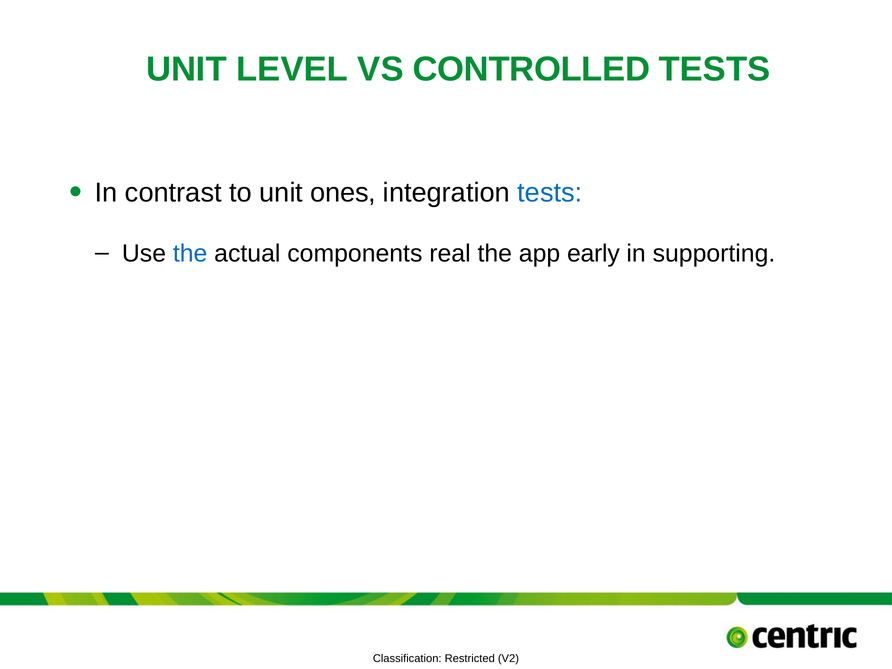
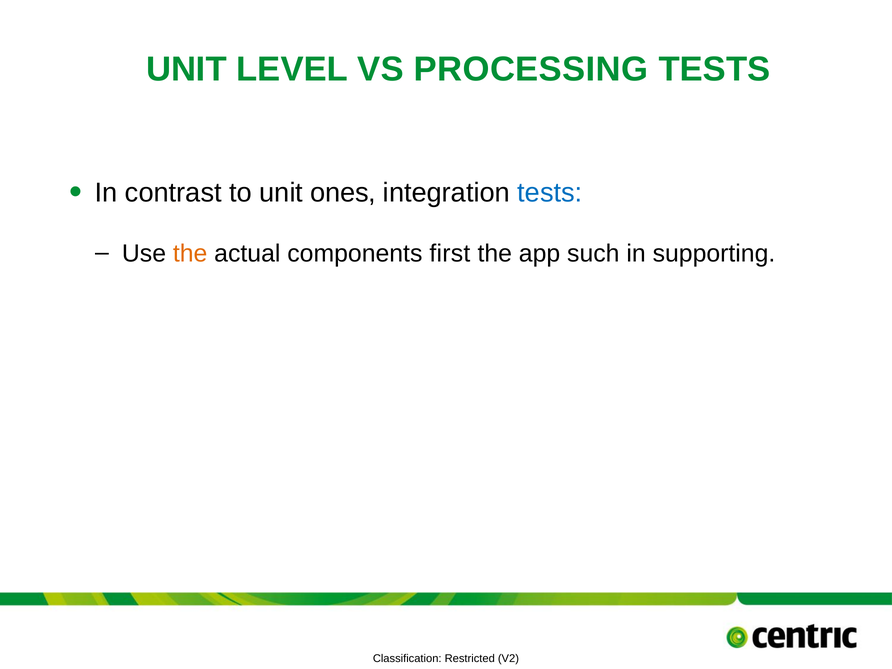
CONTROLLED: CONTROLLED -> PROCESSING
the at (190, 254) colour: blue -> orange
real: real -> first
early: early -> such
